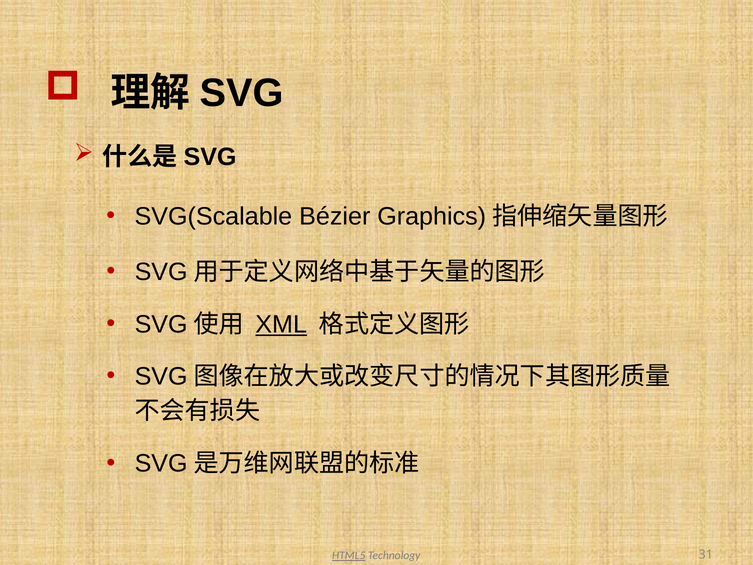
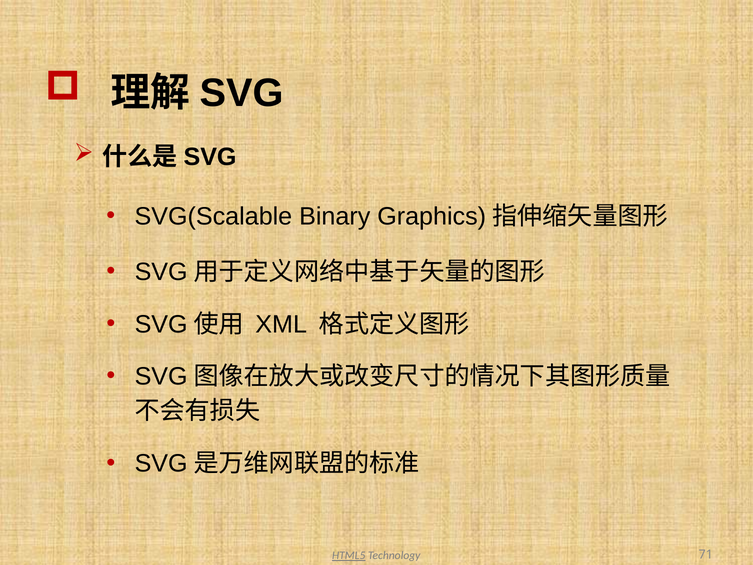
Bézier: Bézier -> Binary
XML underline: present -> none
31: 31 -> 71
